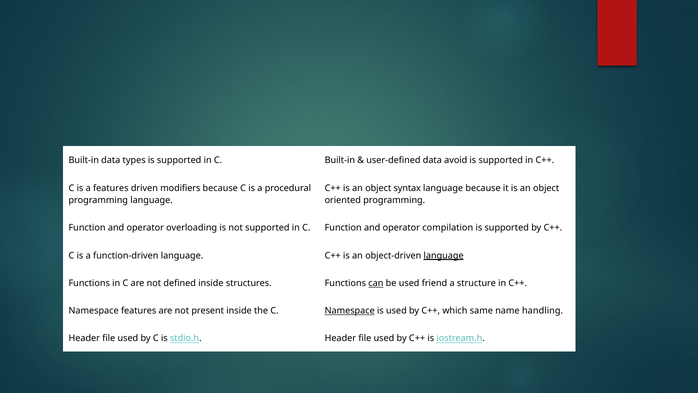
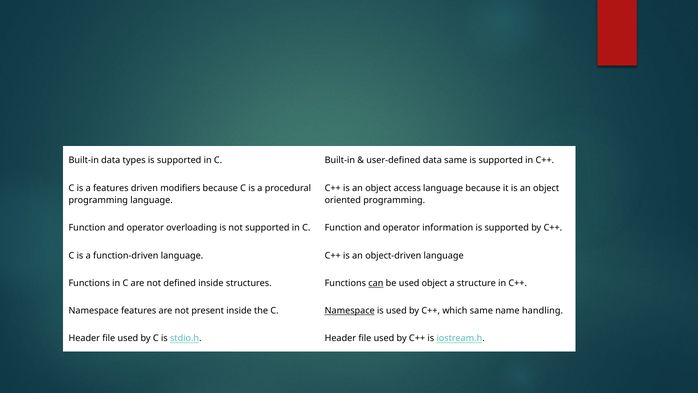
data avoid: avoid -> same
syntax: syntax -> access
compilation: compilation -> information
language at (444, 255) underline: present -> none
used friend: friend -> object
